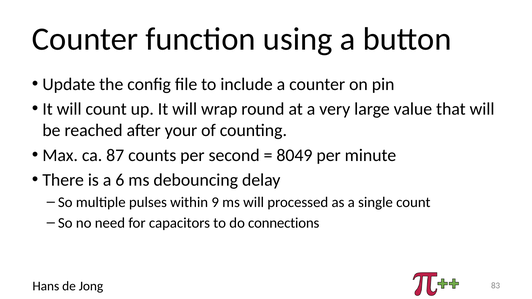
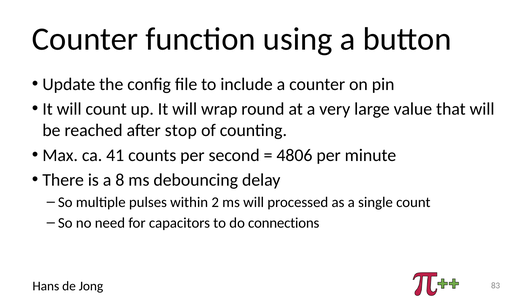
your: your -> stop
87: 87 -> 41
8049: 8049 -> 4806
6: 6 -> 8
9: 9 -> 2
